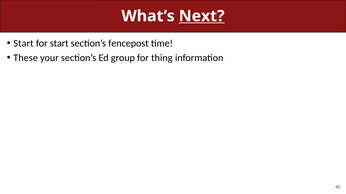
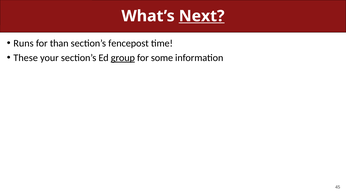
Start at (23, 43): Start -> Runs
for start: start -> than
group underline: none -> present
thing: thing -> some
